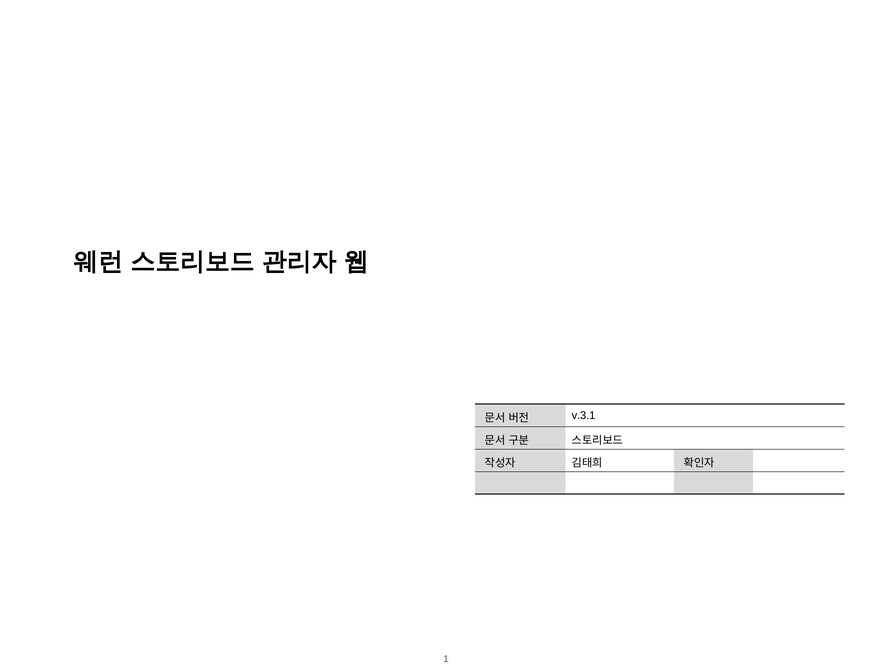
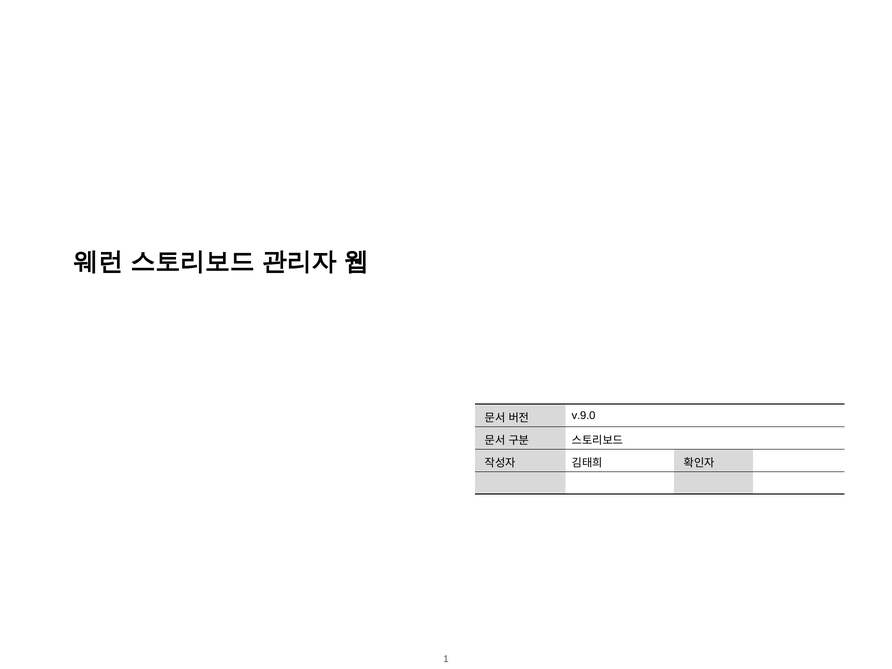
v.3.1: v.3.1 -> v.9.0
